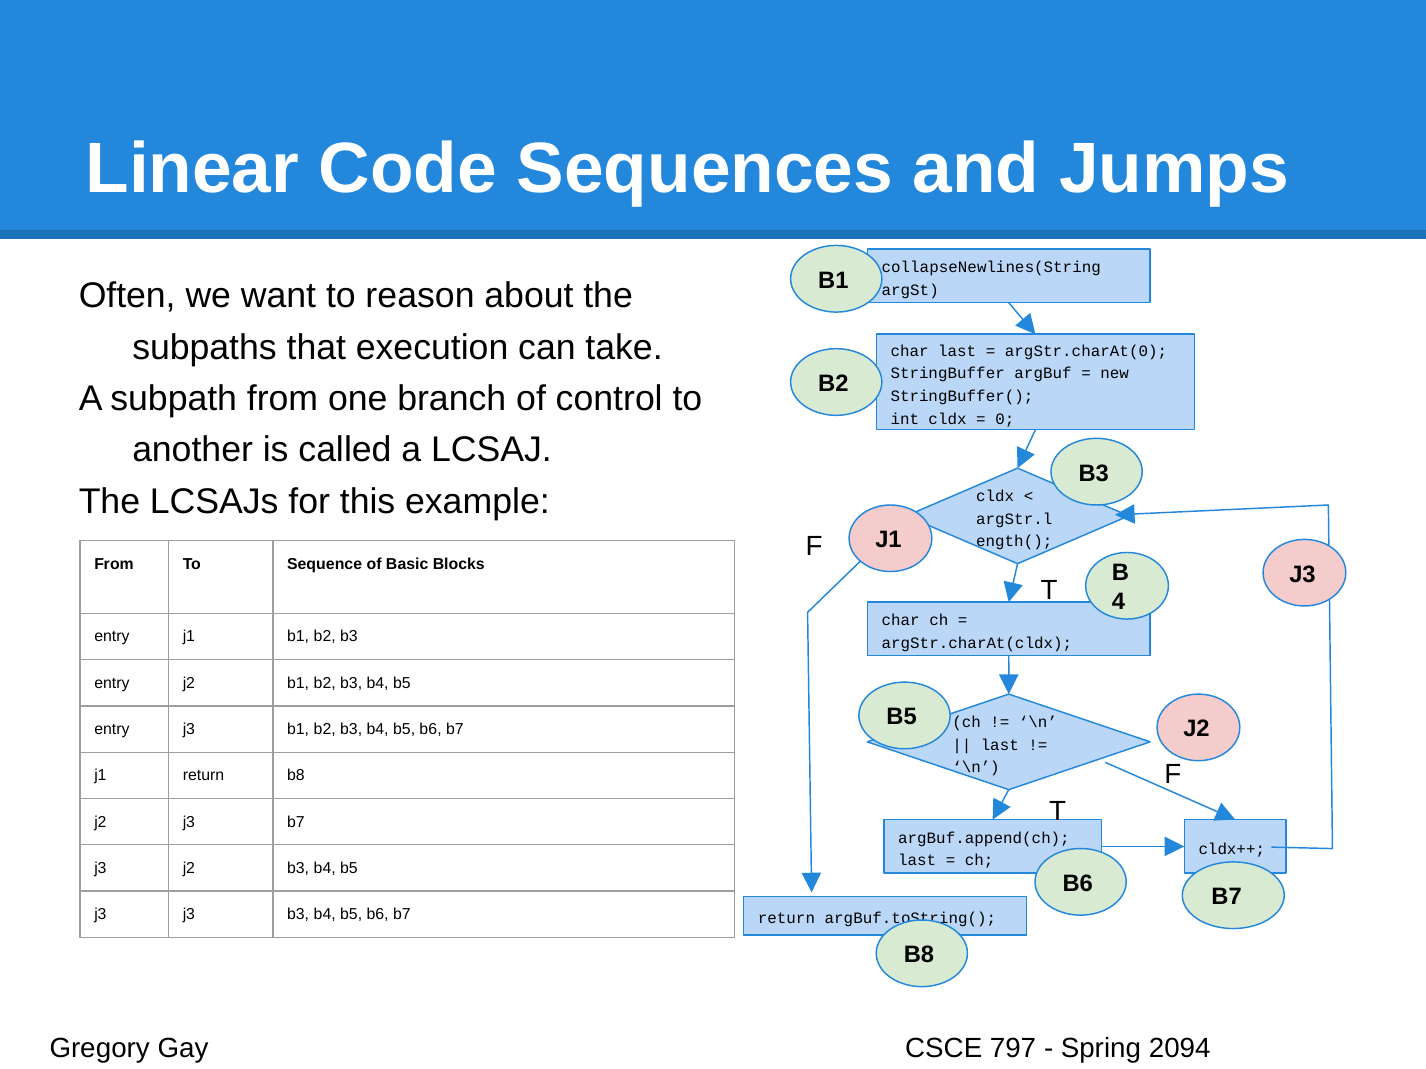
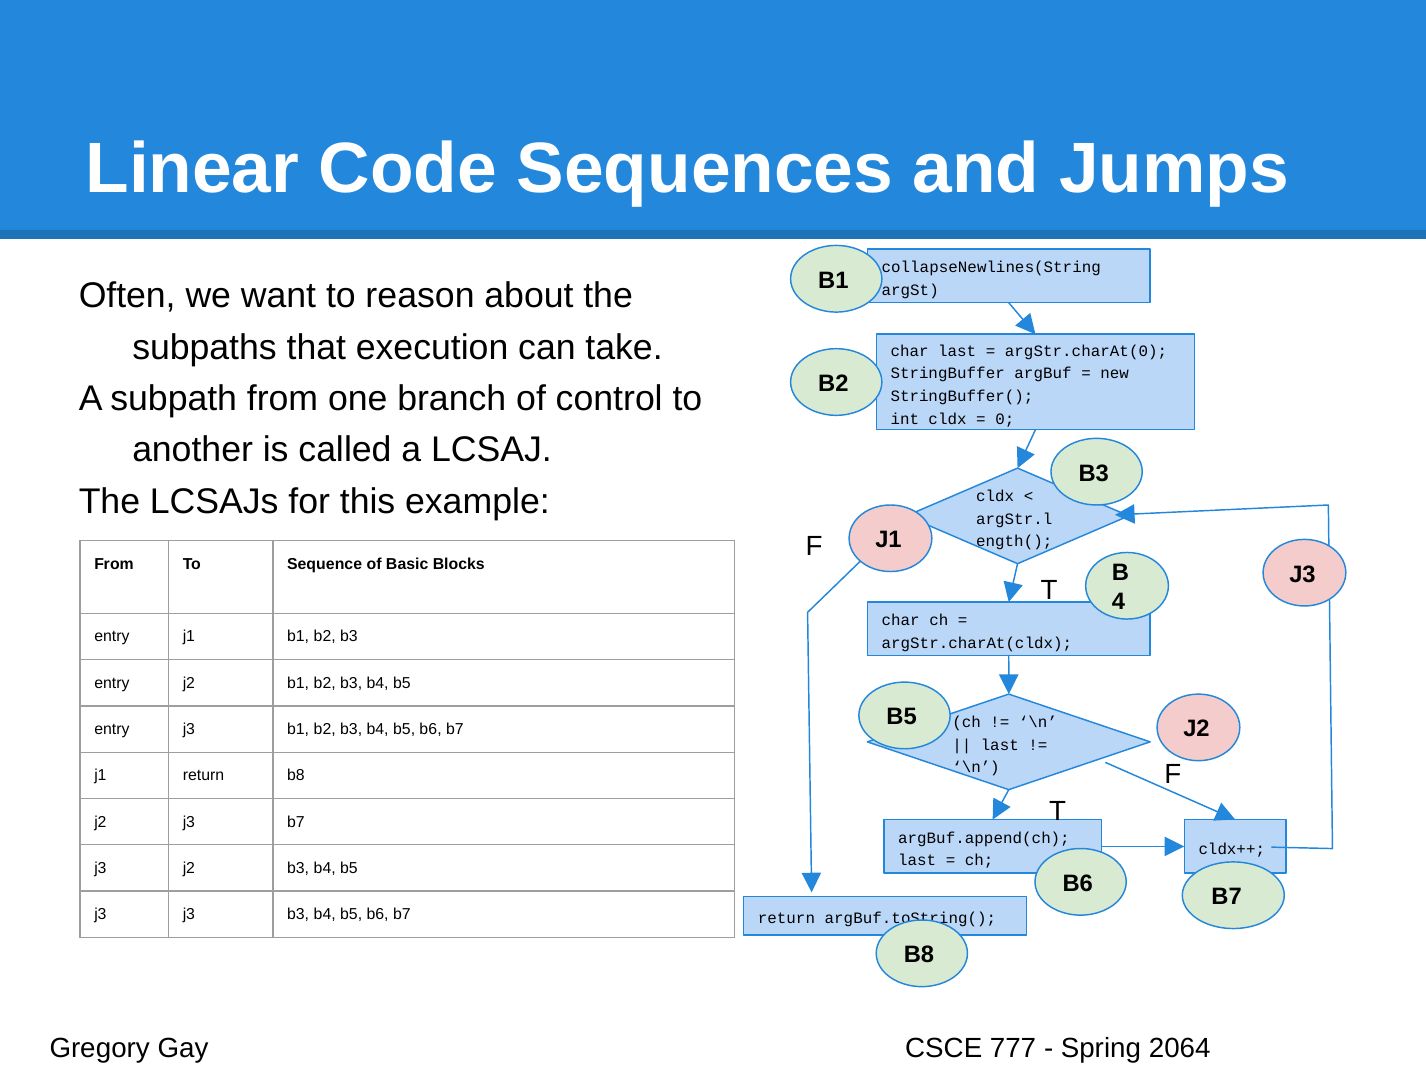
797: 797 -> 777
2094: 2094 -> 2064
